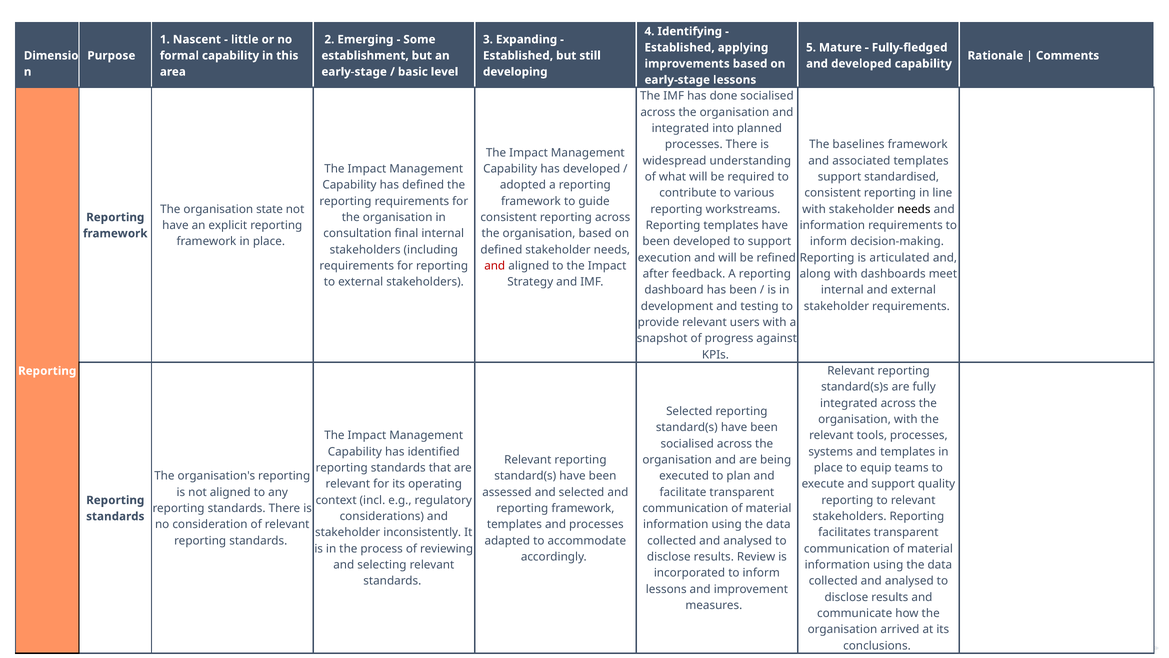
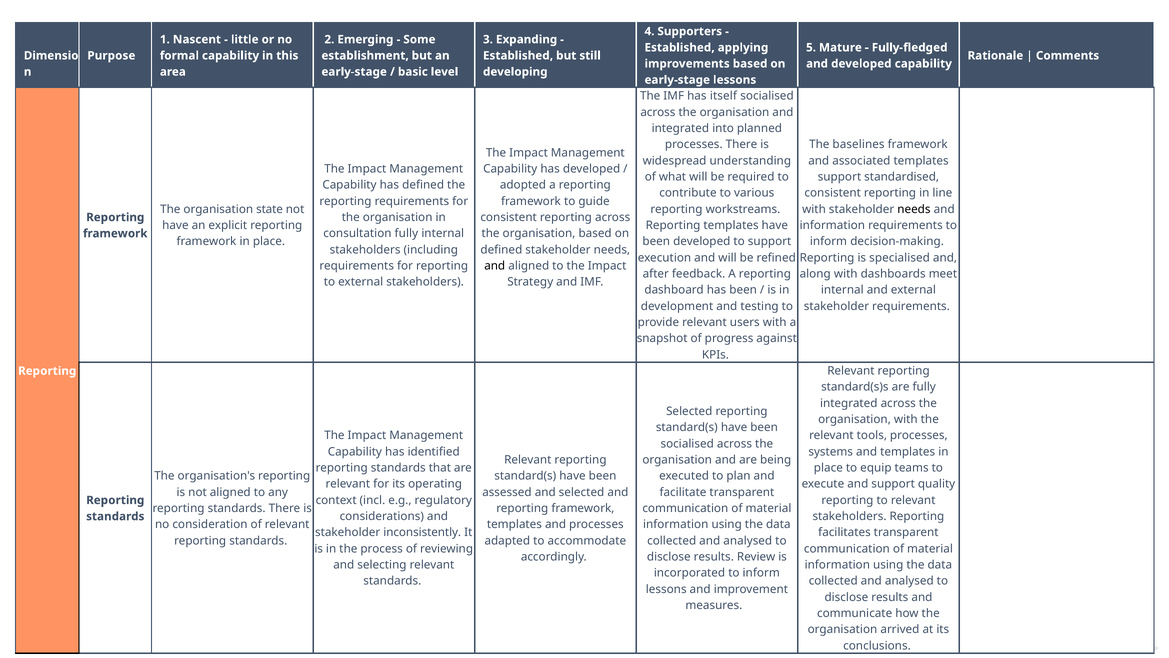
Identifying: Identifying -> Supporters
done: done -> itself
consultation final: final -> fully
articulated: articulated -> specialised
and at (495, 266) colour: red -> black
